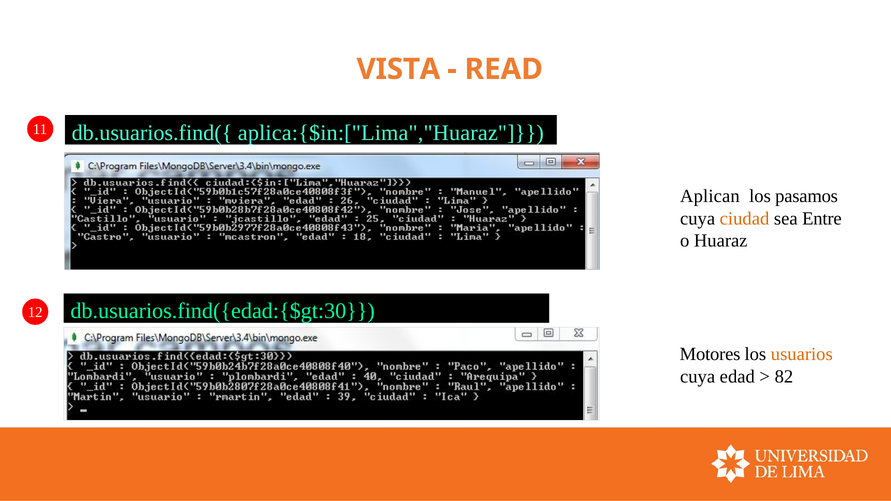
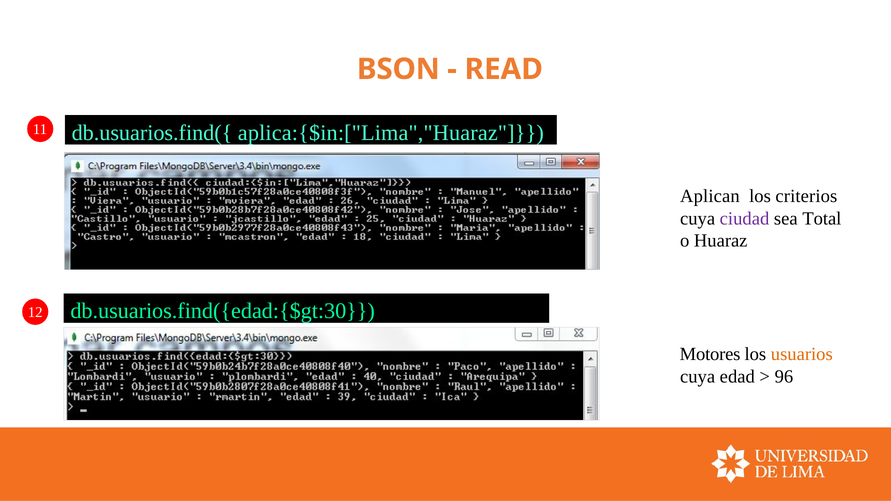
VISTA: VISTA -> BSON
pasamos: pasamos -> criterios
ciudad colour: orange -> purple
Entre: Entre -> Total
82: 82 -> 96
